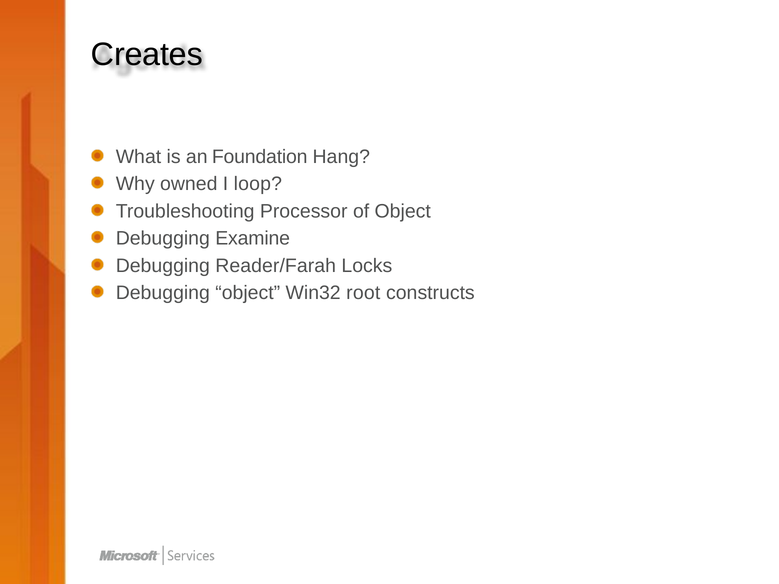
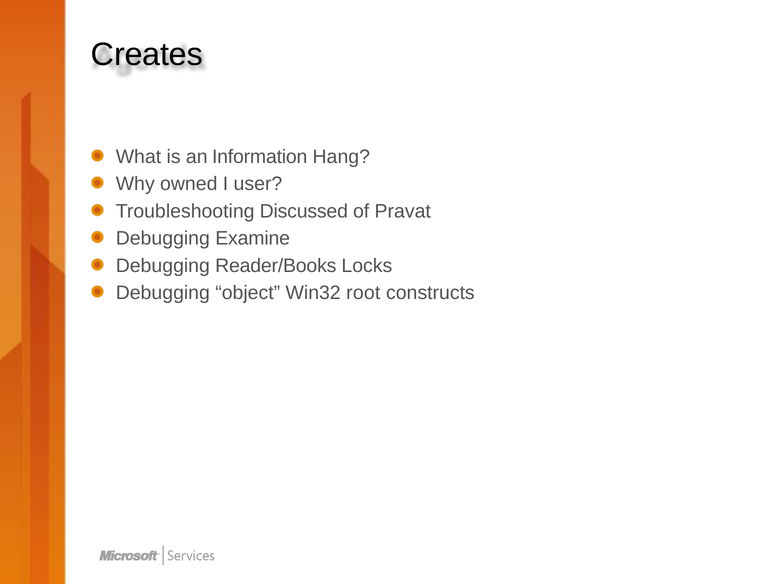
Foundation: Foundation -> Information
loop: loop -> user
Processor: Processor -> Discussed
of Object: Object -> Pravat
Reader/Farah: Reader/Farah -> Reader/Books
